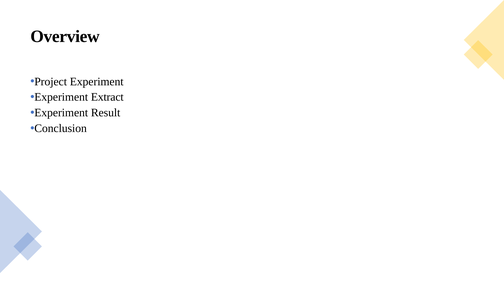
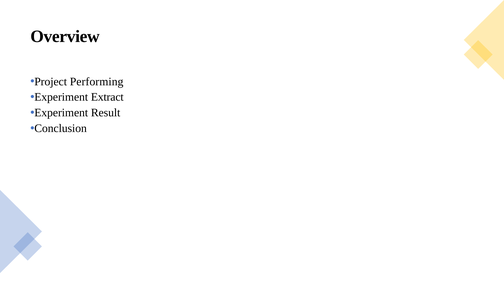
Project Experiment: Experiment -> Performing
